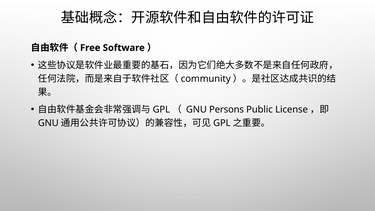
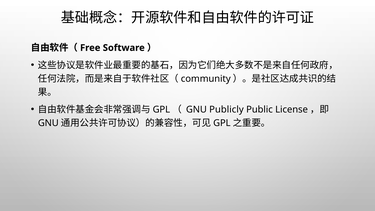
Persons: Persons -> Publicly
